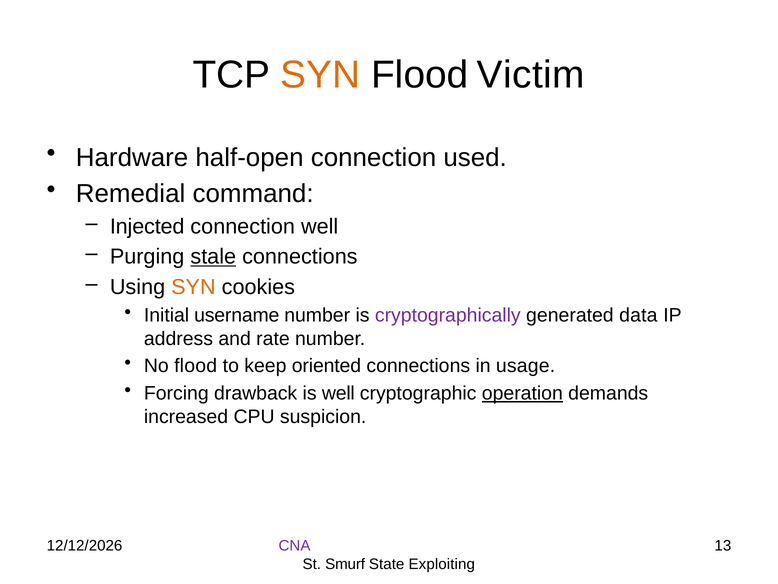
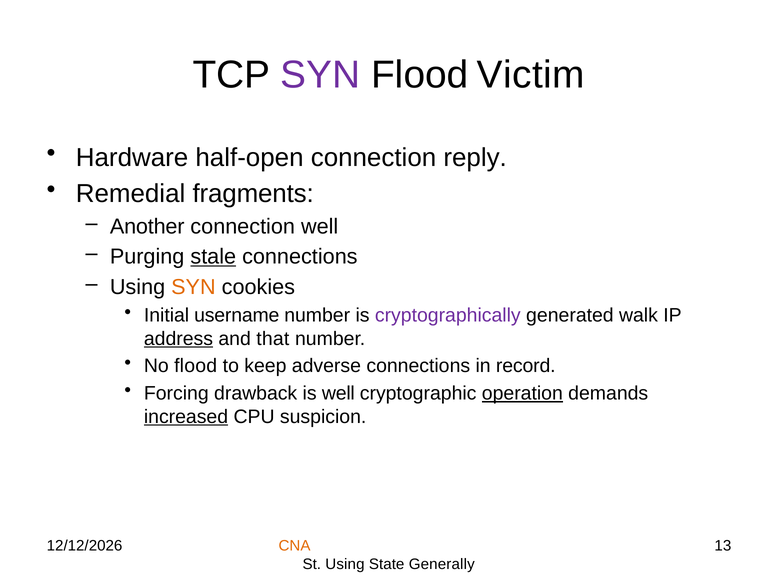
SYN at (320, 75) colour: orange -> purple
used: used -> reply
command: command -> fragments
Injected: Injected -> Another
data: data -> walk
address underline: none -> present
rate: rate -> that
oriented: oriented -> adverse
usage: usage -> record
increased underline: none -> present
CNA colour: purple -> orange
St Smurf: Smurf -> Using
Exploiting: Exploiting -> Generally
